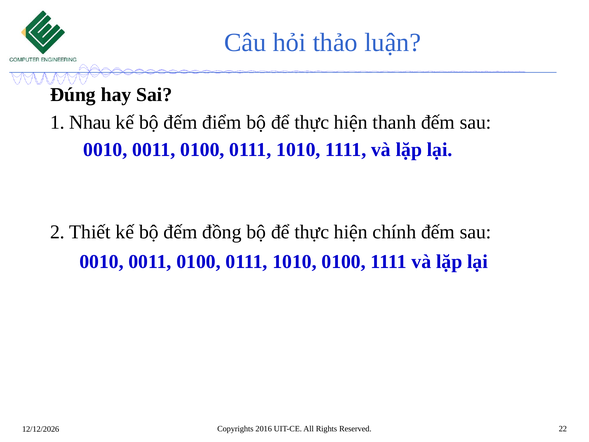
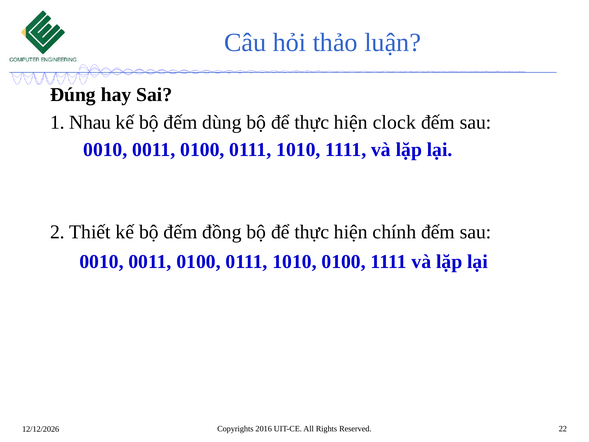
điểm: điểm -> dùng
thanh: thanh -> clock
